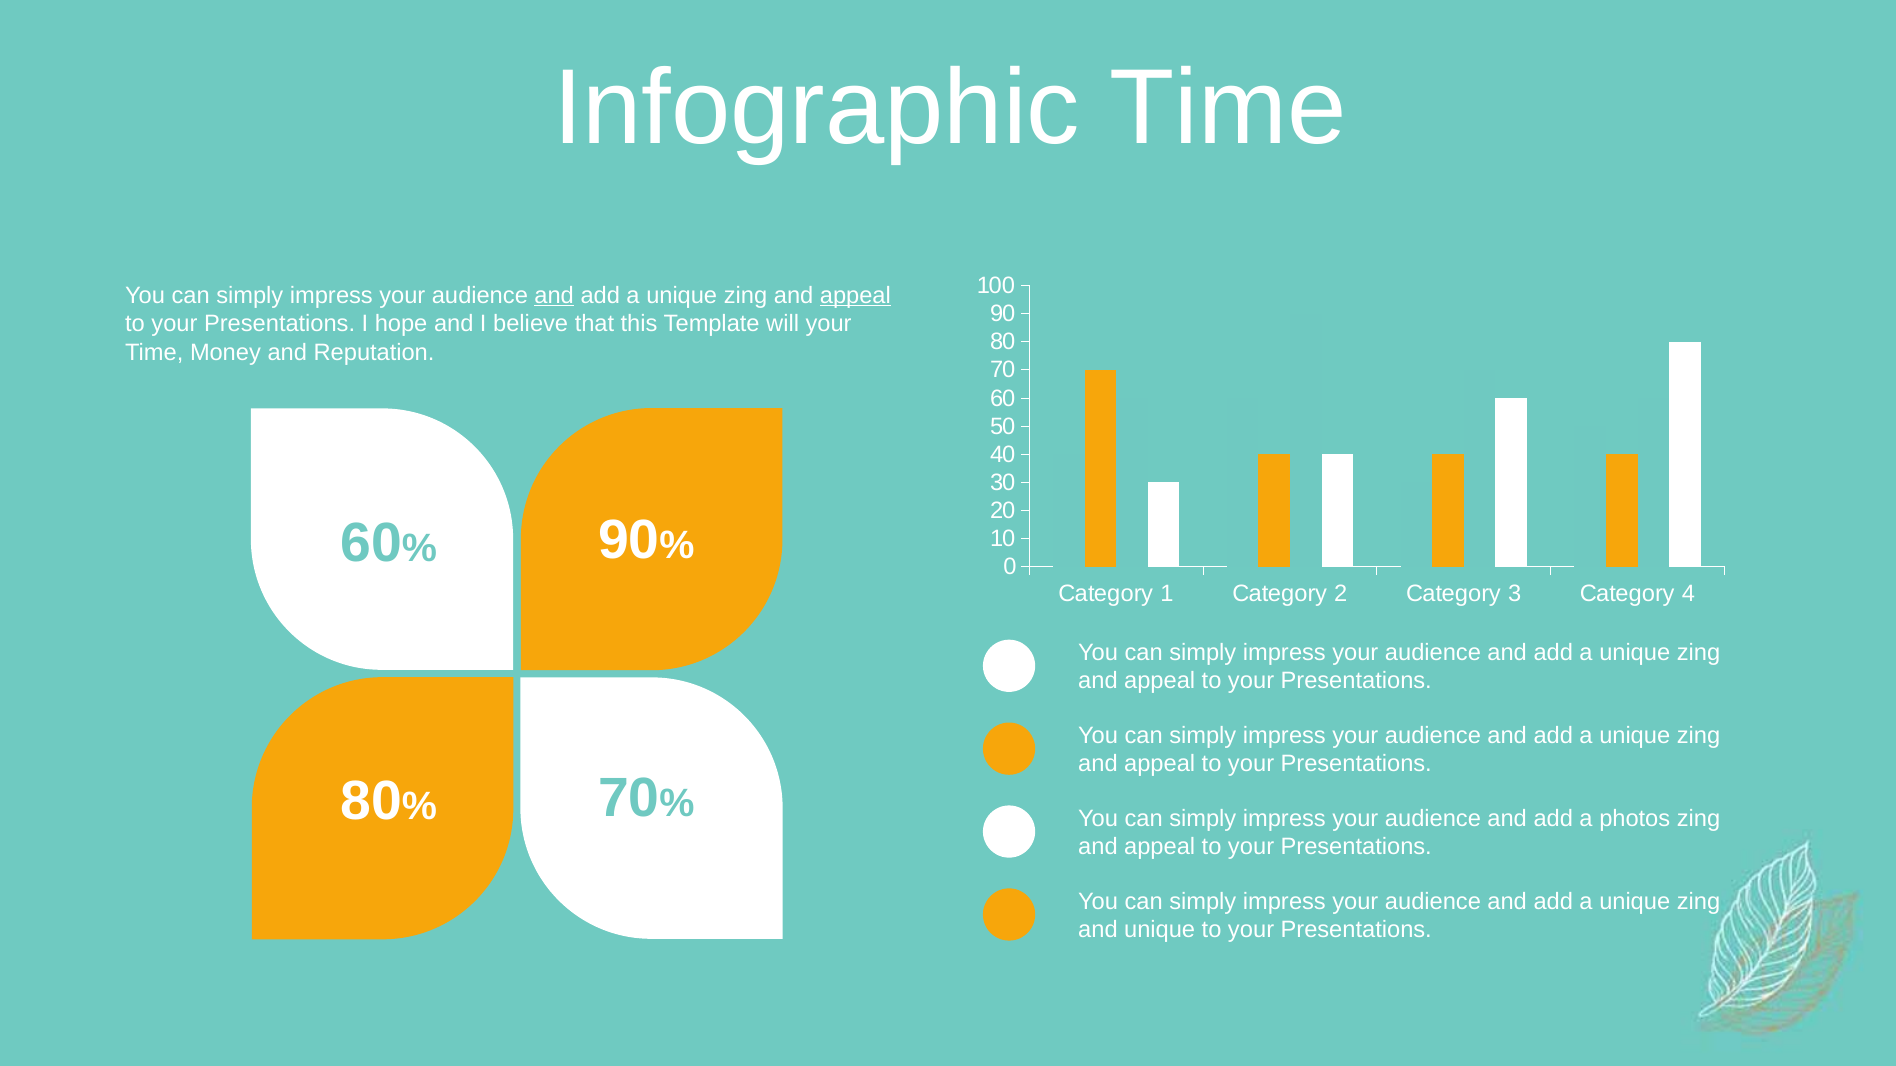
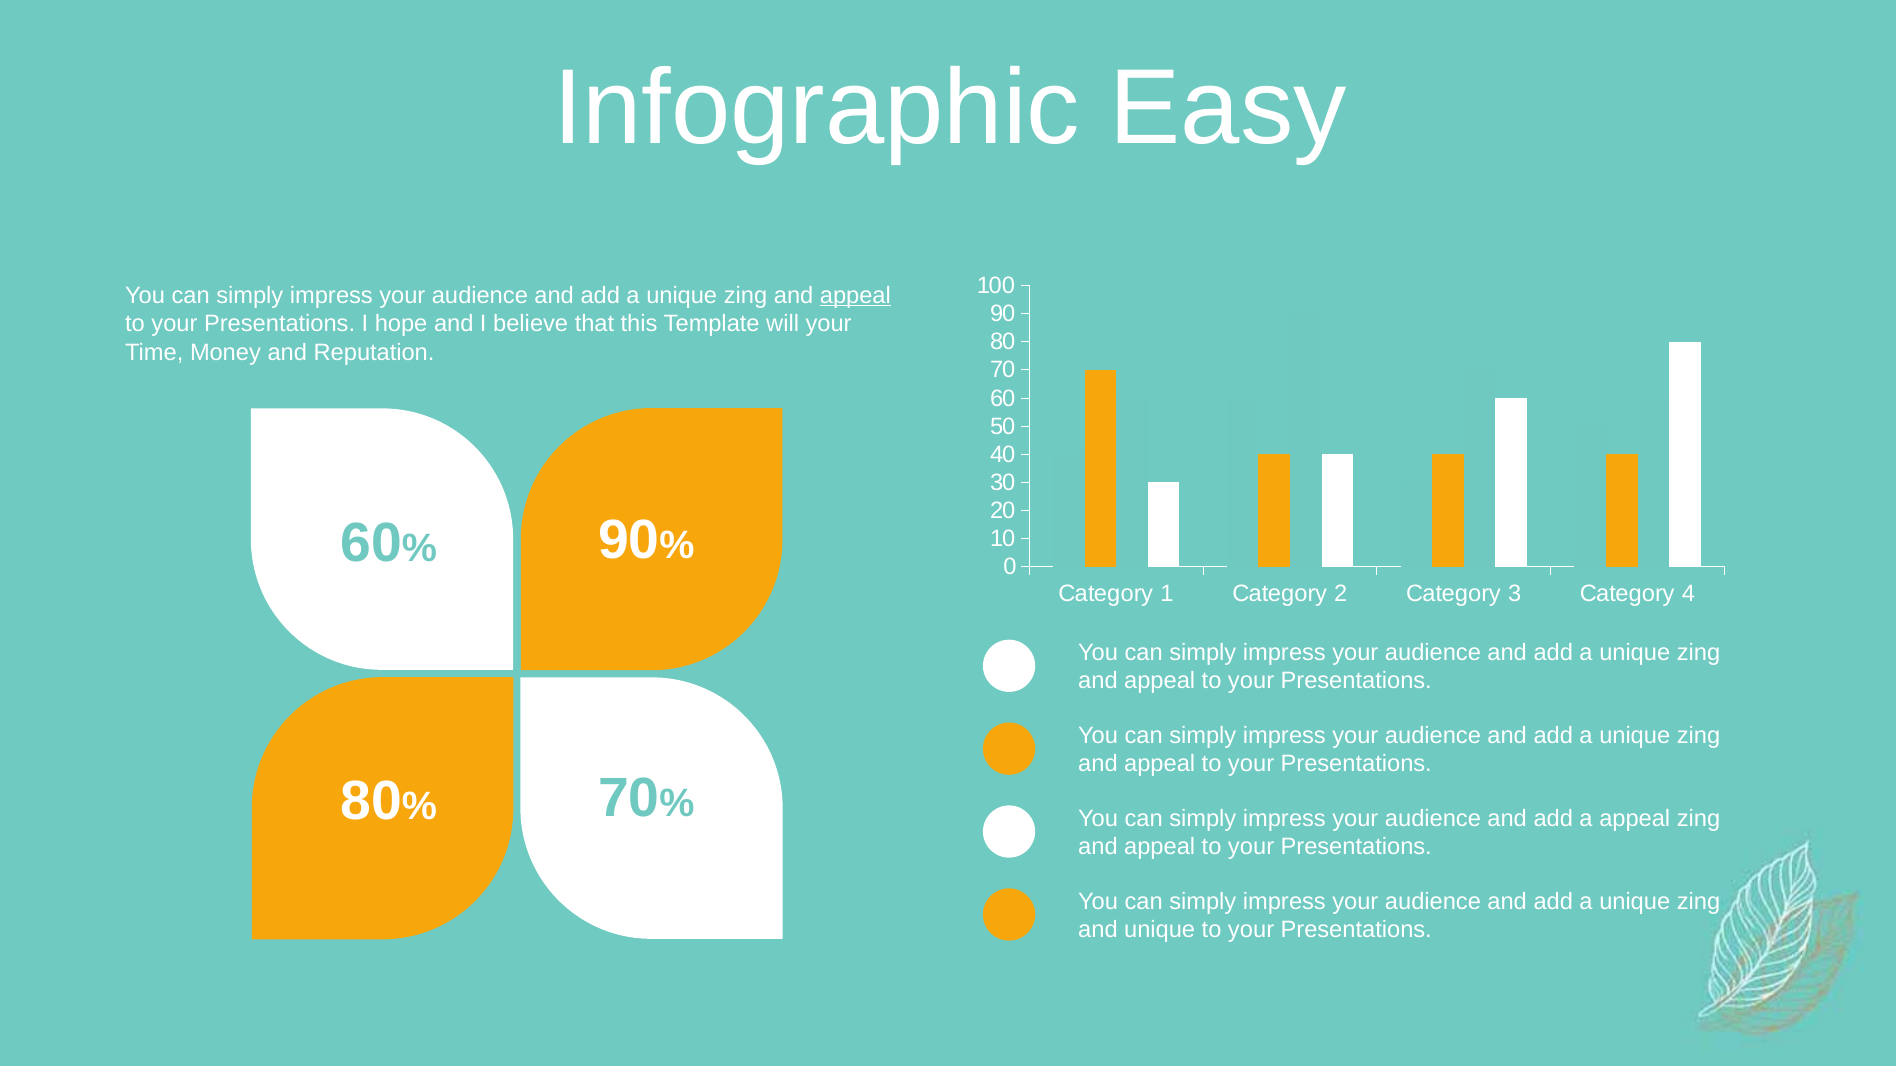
Infographic Time: Time -> Easy
and at (554, 296) underline: present -> none
a photos: photos -> appeal
